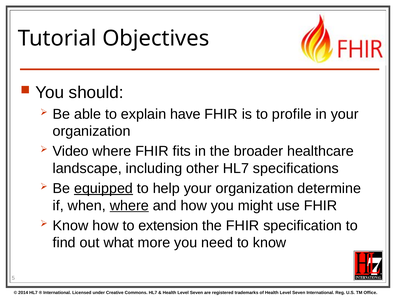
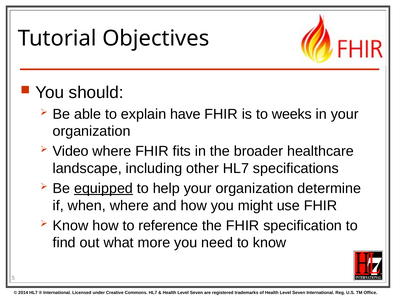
profile: profile -> weeks
where at (129, 206) underline: present -> none
extension: extension -> reference
